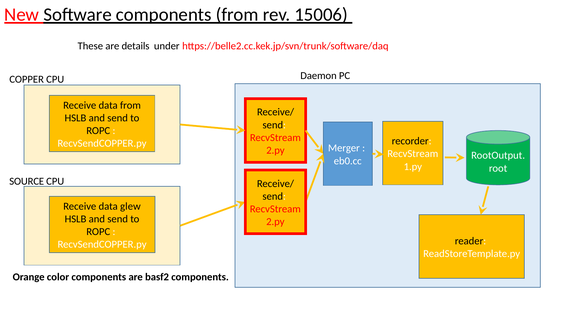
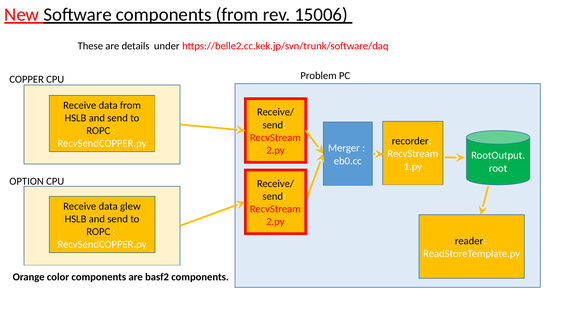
Daemon: Daemon -> Problem
SOURCE: SOURCE -> OPTION
